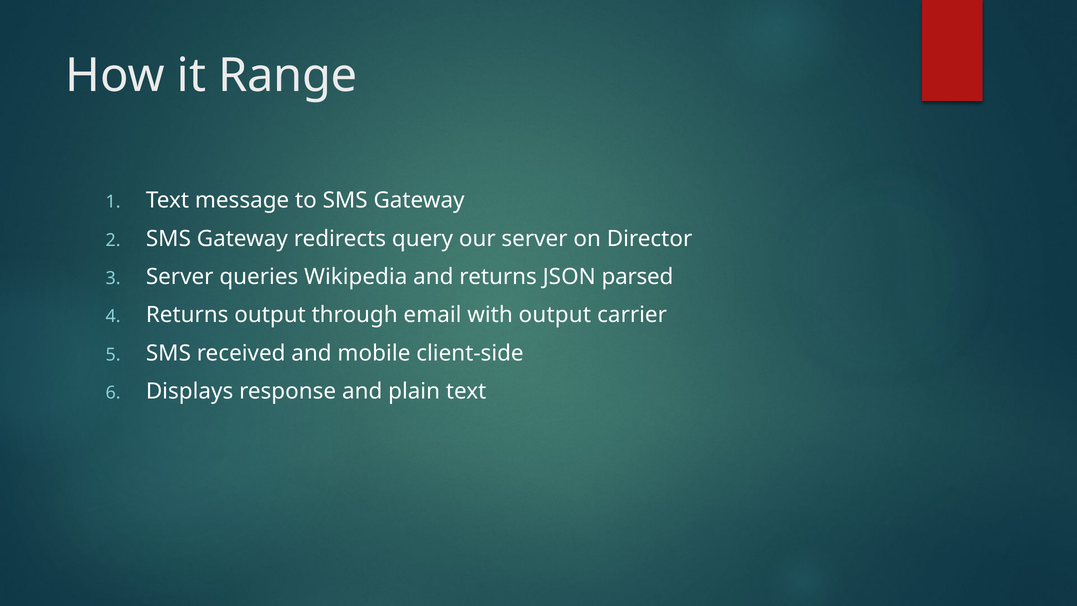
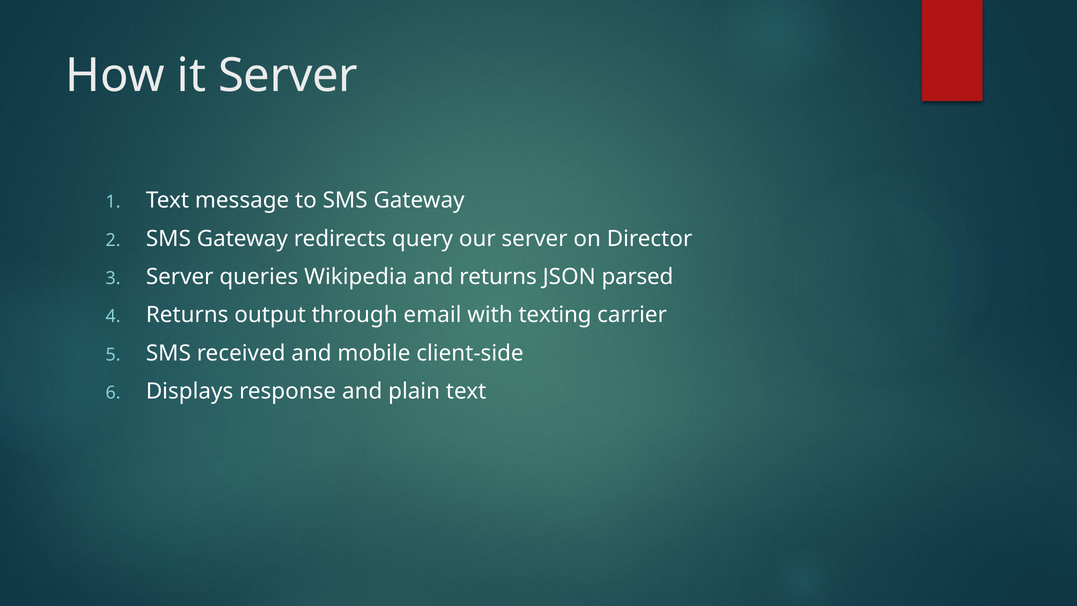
it Range: Range -> Server
with output: output -> texting
